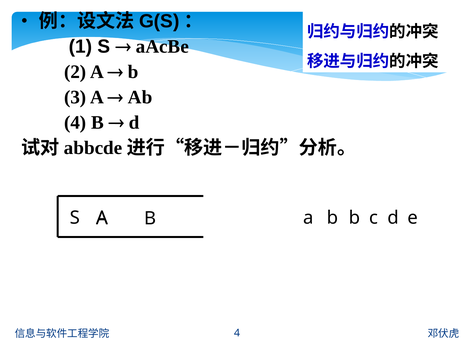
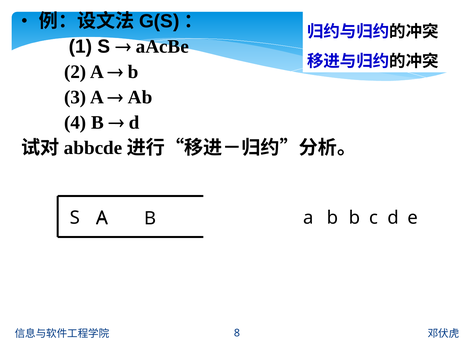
4 at (237, 333): 4 -> 8
